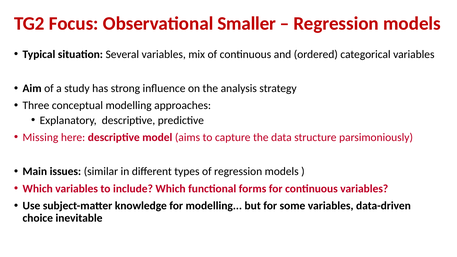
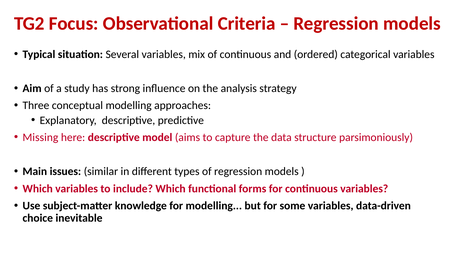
Smaller: Smaller -> Criteria
